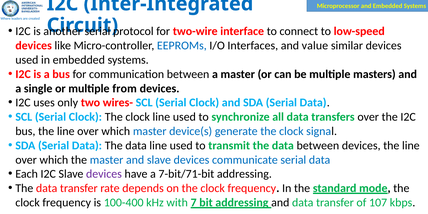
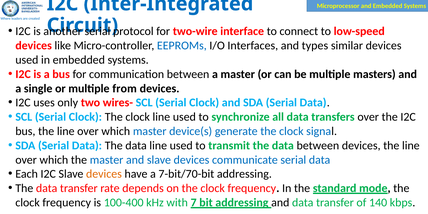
value: value -> types
devices at (104, 174) colour: purple -> orange
7-bit/71-bit: 7-bit/71-bit -> 7-bit/70-bit
107: 107 -> 140
